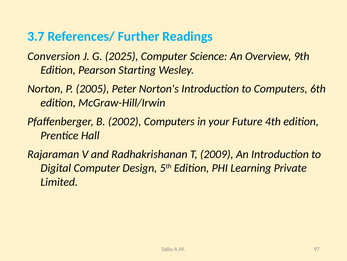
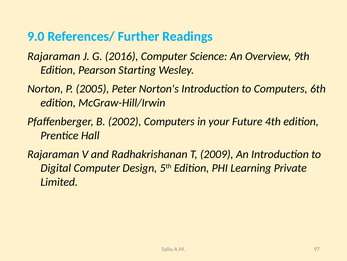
3.7: 3.7 -> 9.0
Conversion at (54, 56): Conversion -> Rajaraman
2025: 2025 -> 2016
